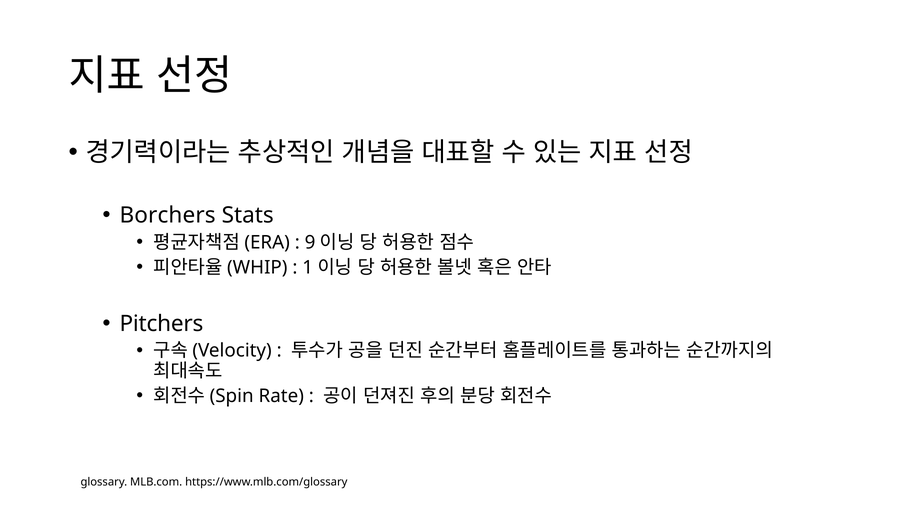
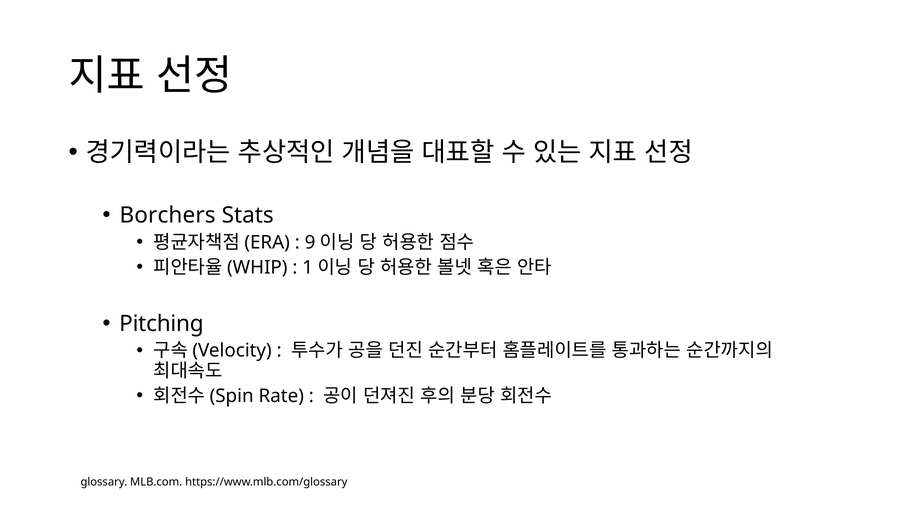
Pitchers: Pitchers -> Pitching
